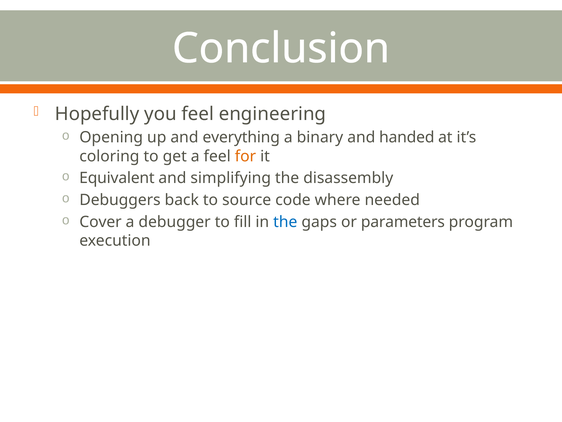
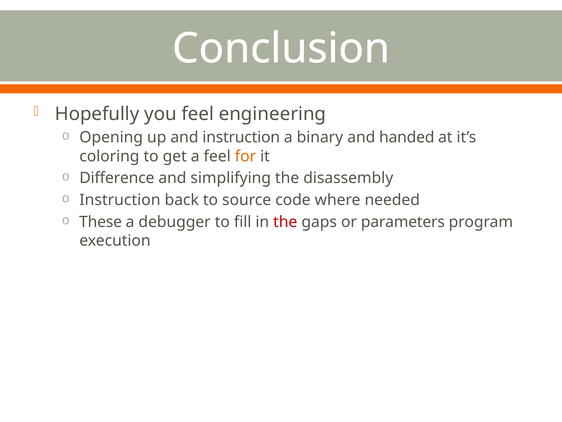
and everything: everything -> instruction
Equivalent: Equivalent -> Difference
Debuggers at (120, 200): Debuggers -> Instruction
Cover: Cover -> These
the at (285, 222) colour: blue -> red
